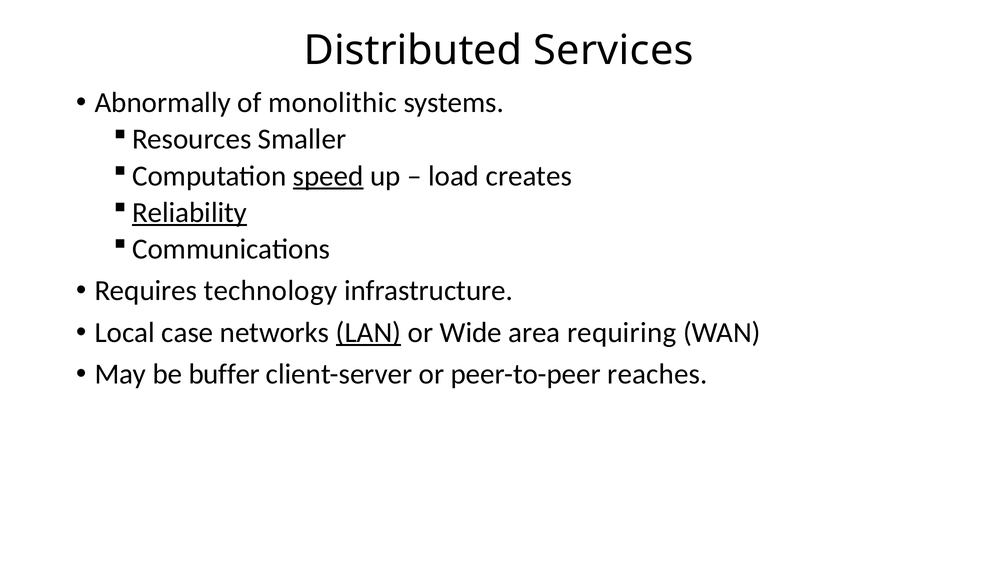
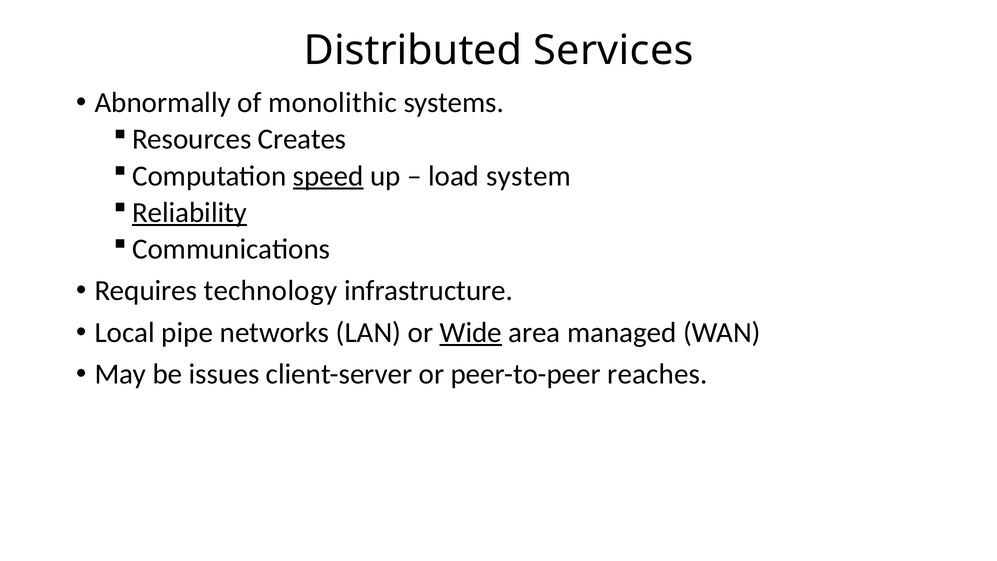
Smaller: Smaller -> Creates
creates: creates -> system
case: case -> pipe
LAN underline: present -> none
Wide underline: none -> present
requiring: requiring -> managed
buffer: buffer -> issues
